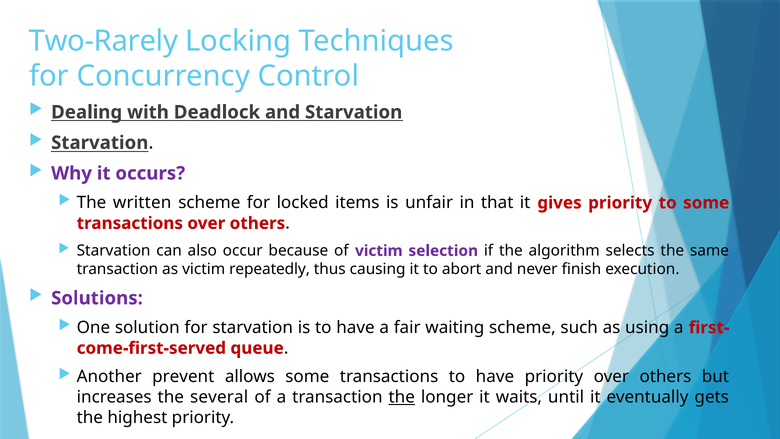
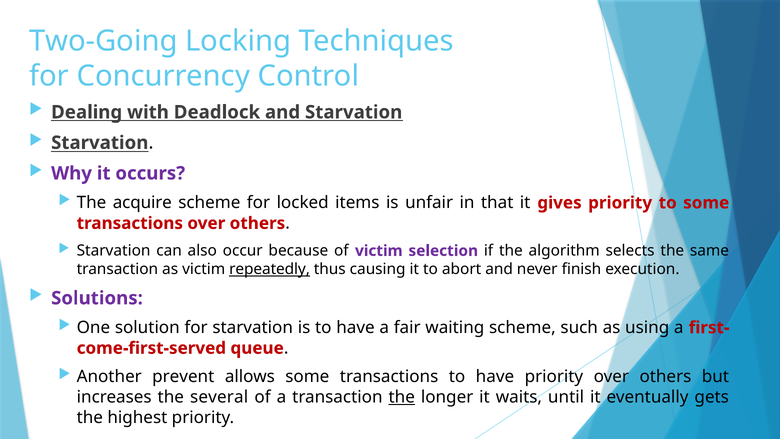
Two-Rarely: Two-Rarely -> Two-Going
written: written -> acquire
repeatedly underline: none -> present
